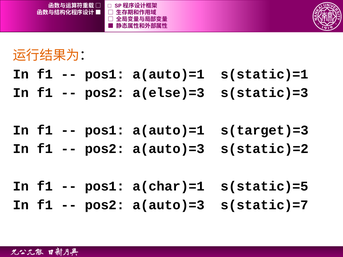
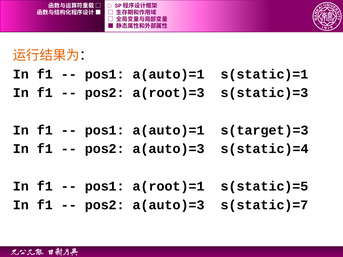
a(else)=3: a(else)=3 -> a(root)=3
s(static)=2: s(static)=2 -> s(static)=4
a(char)=1: a(char)=1 -> a(root)=1
